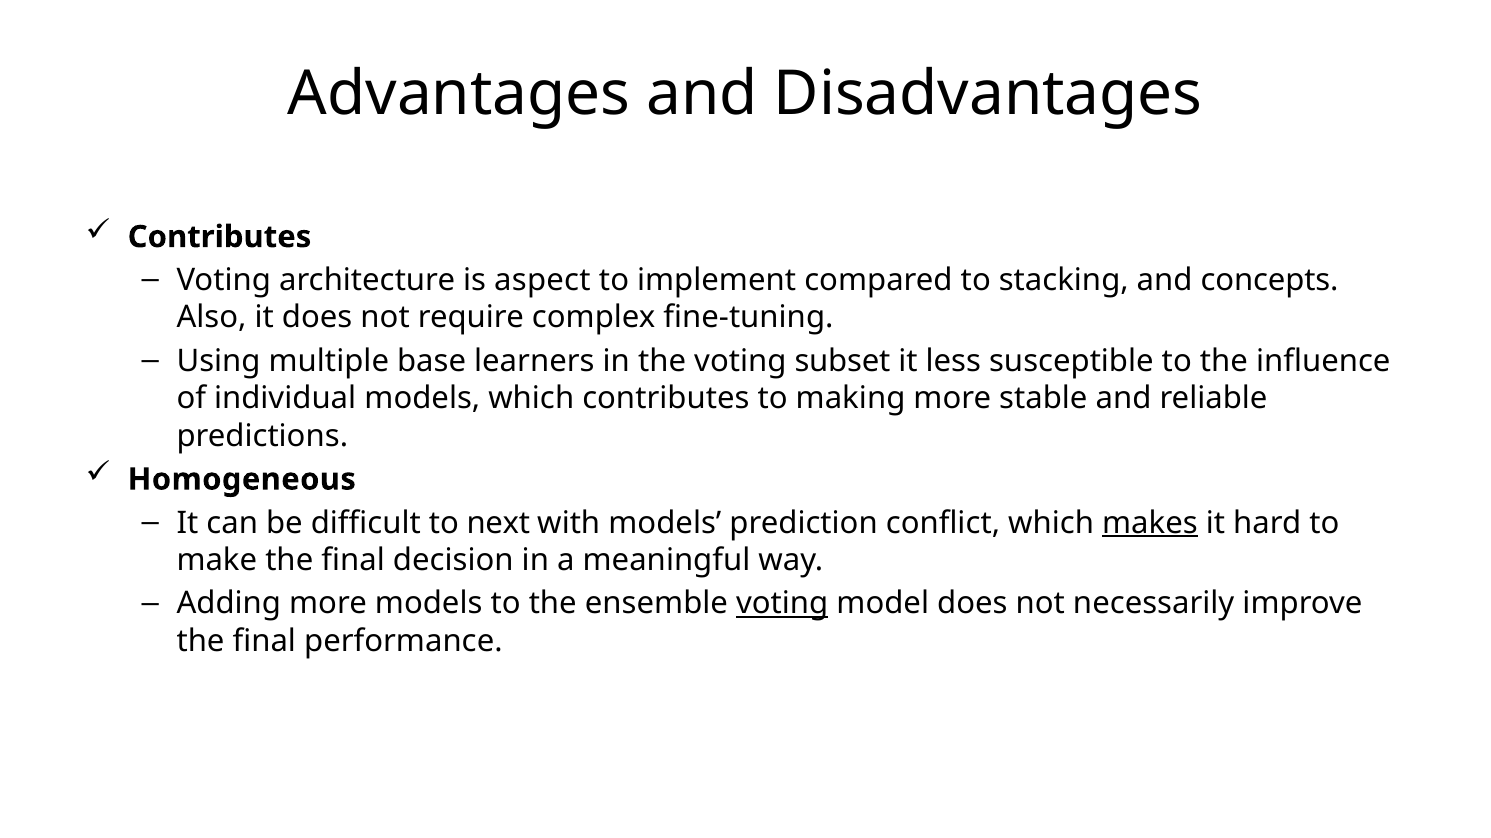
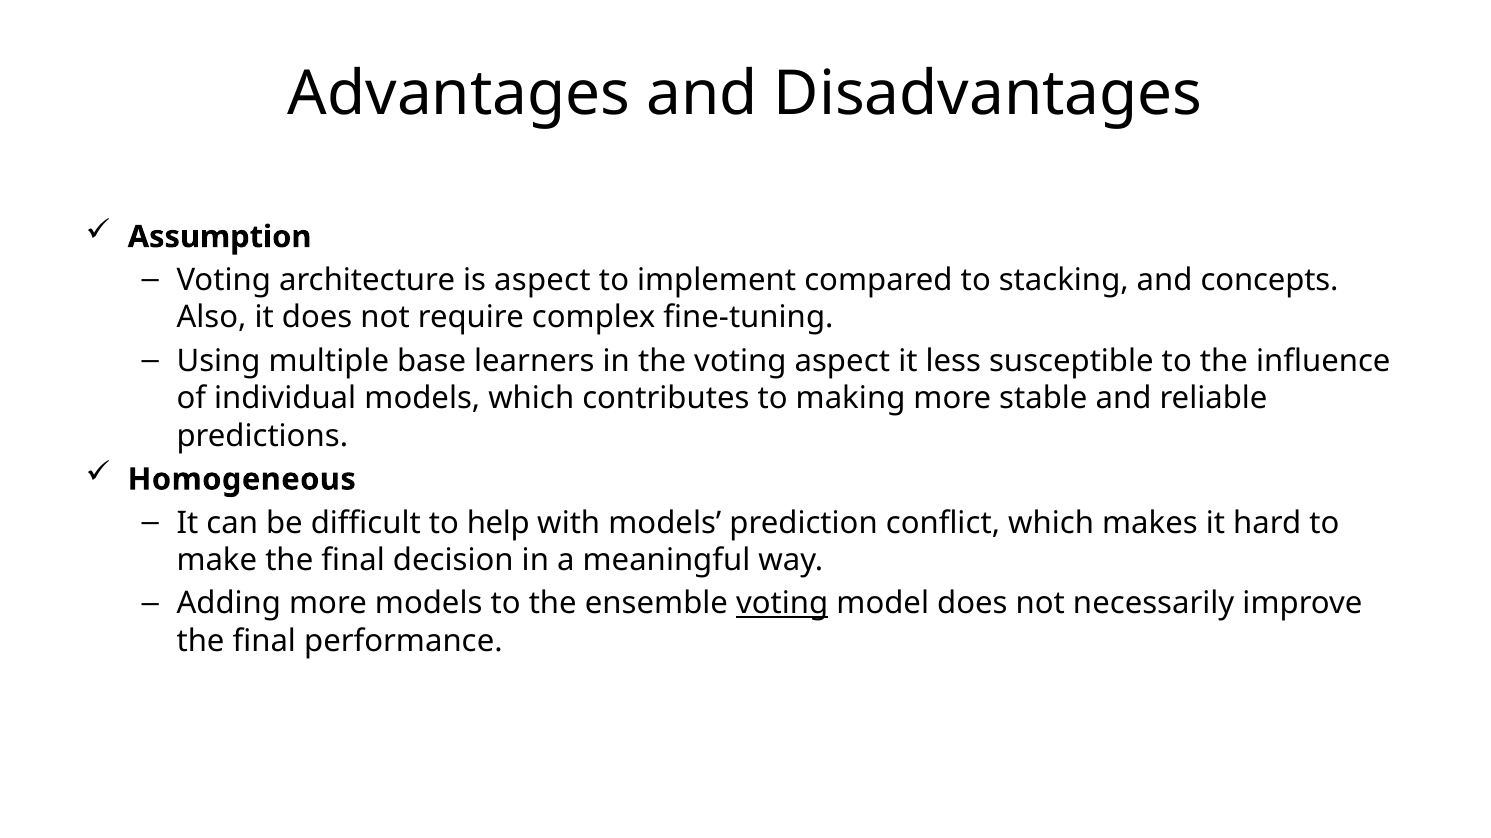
Contributes at (220, 237): Contributes -> Assumption
voting subset: subset -> aspect
next: next -> help
makes underline: present -> none
